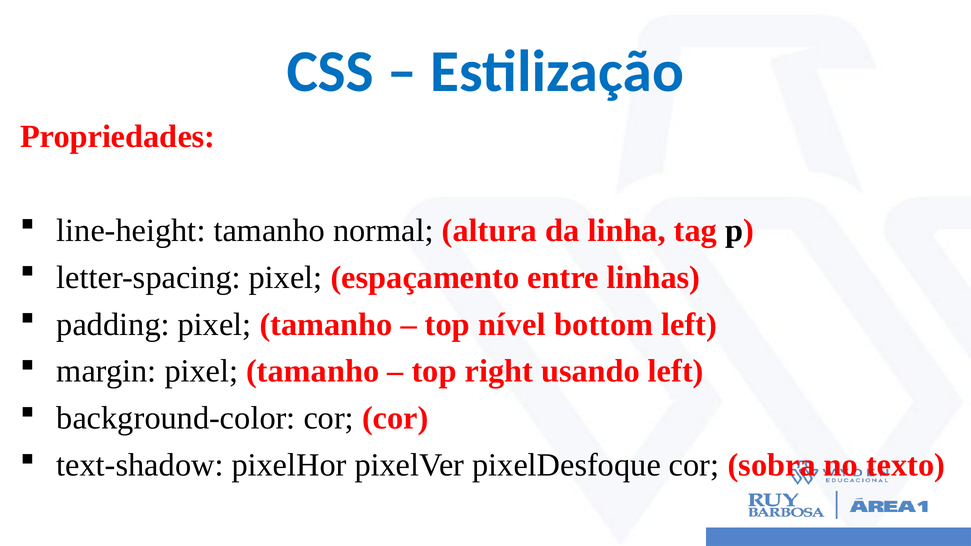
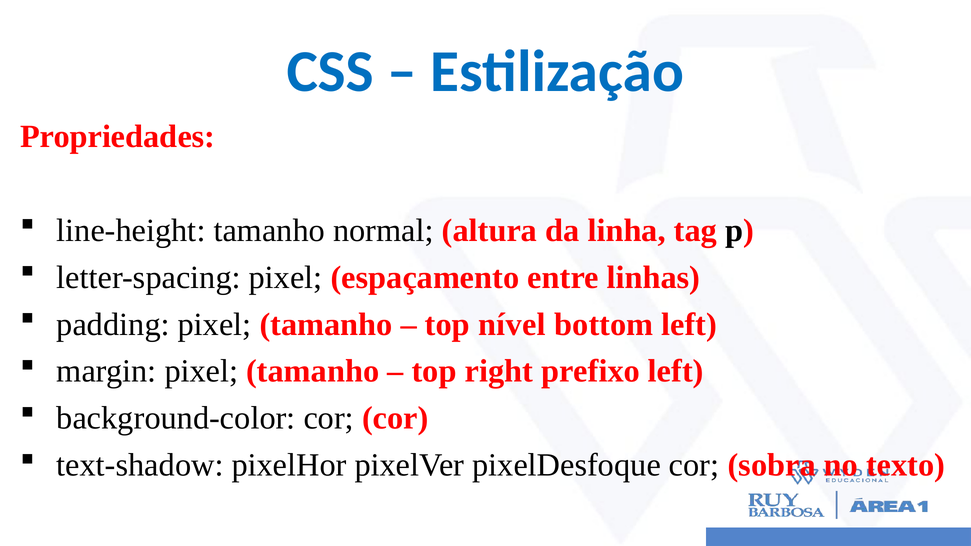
usando: usando -> prefixo
